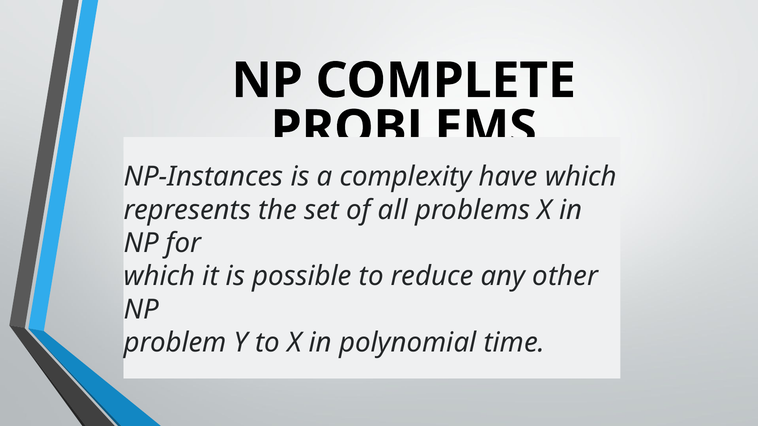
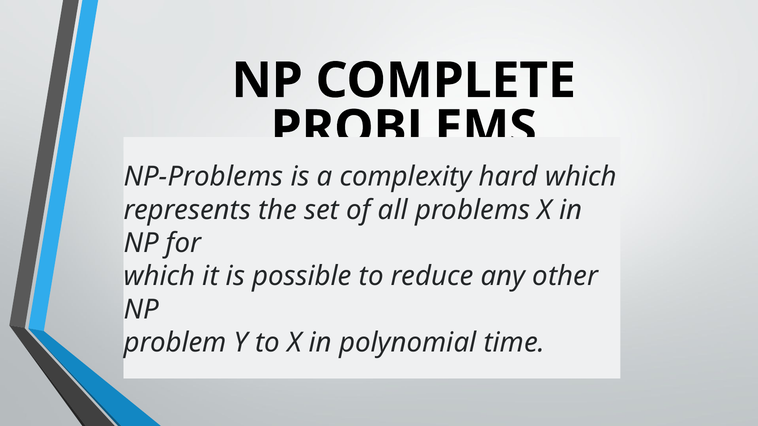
NP-Instances: NP-Instances -> NP-Problems
have: have -> hard
